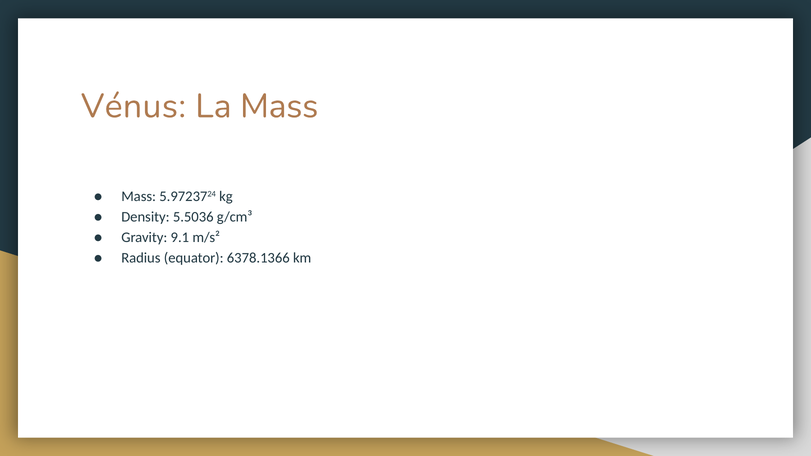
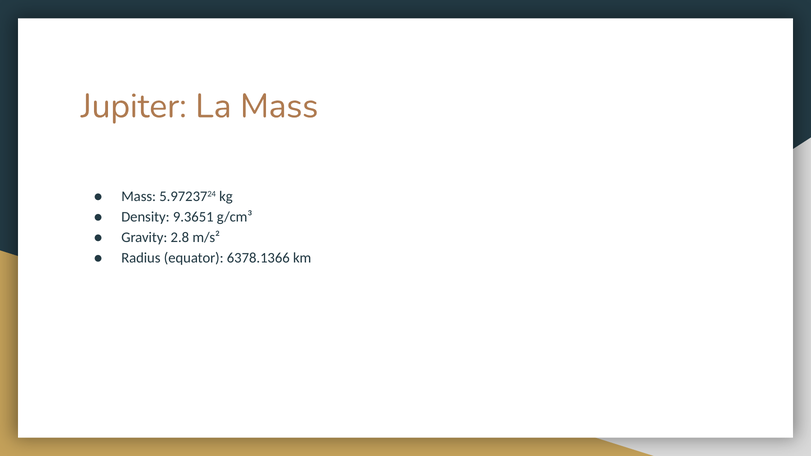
Vénus: Vénus -> Jupiter
5.5036: 5.5036 -> 9.3651
9.1: 9.1 -> 2.8
